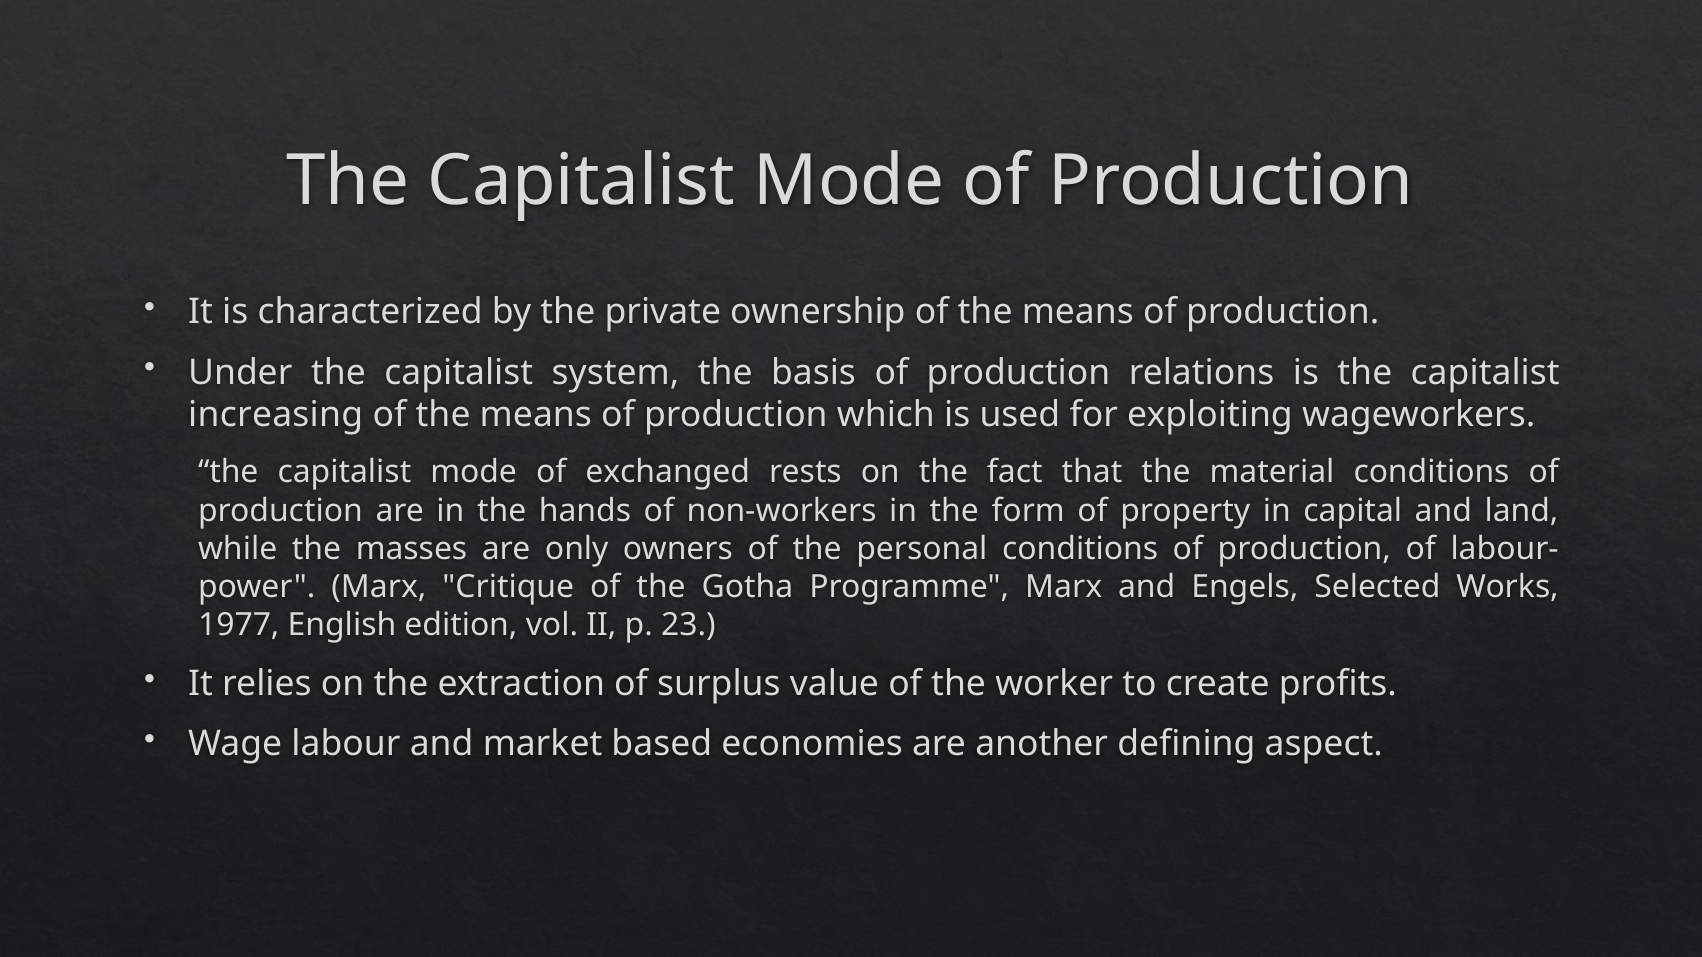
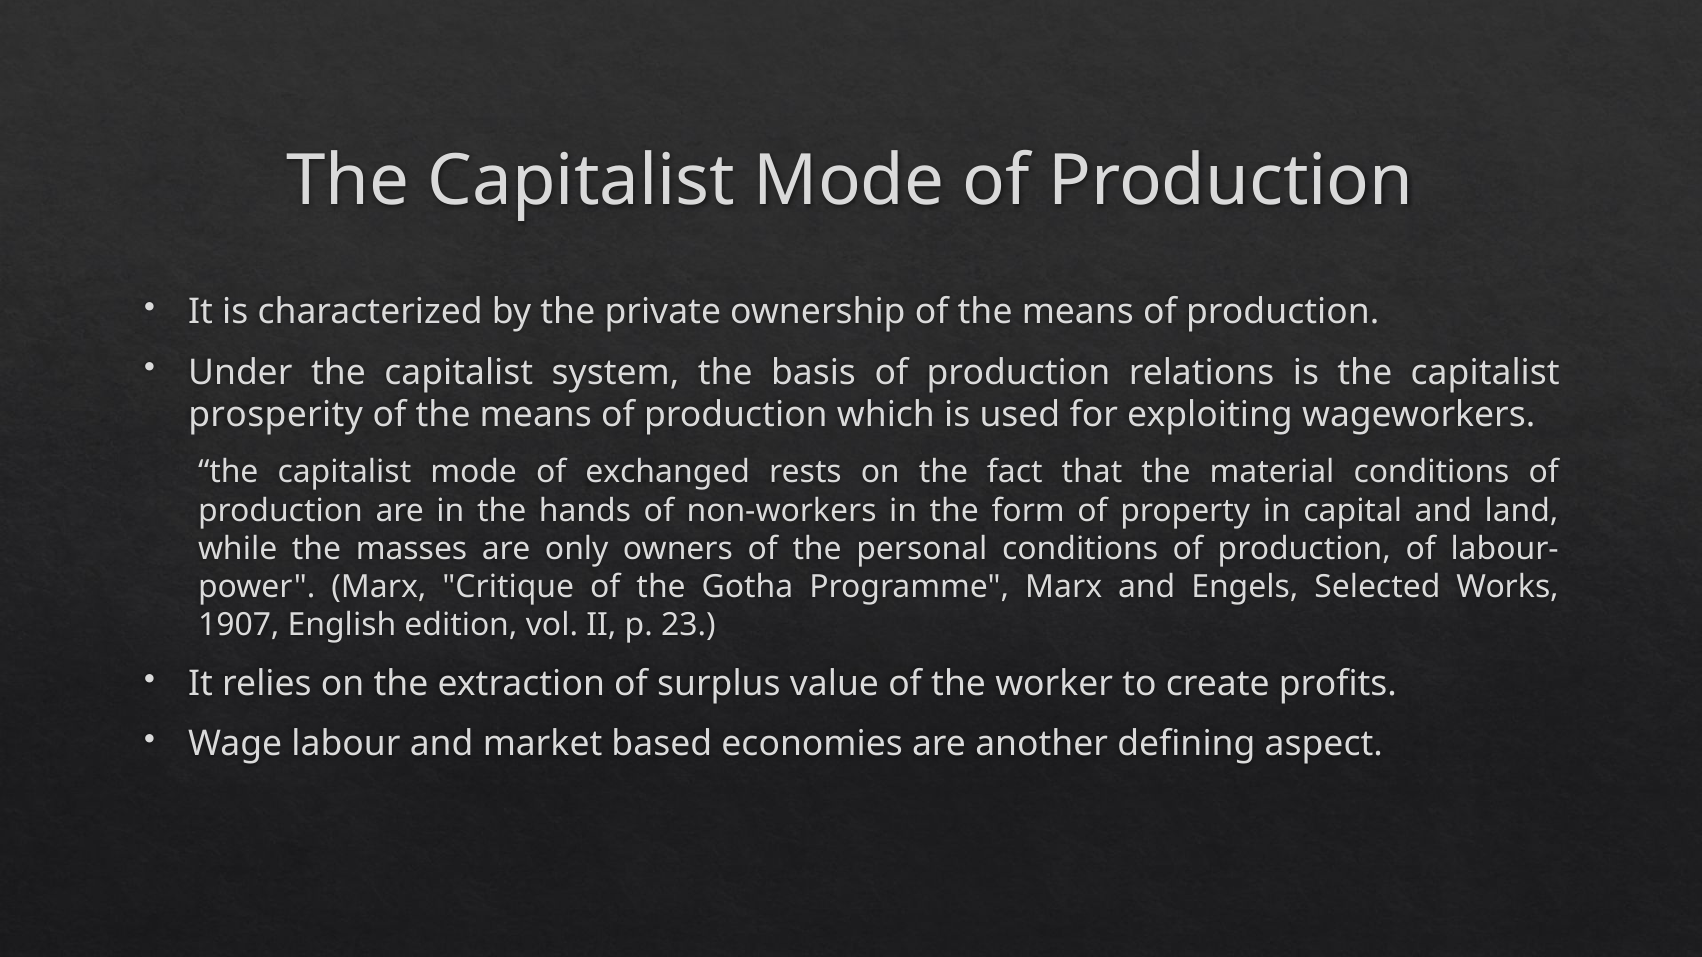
increasing: increasing -> prosperity
1977: 1977 -> 1907
